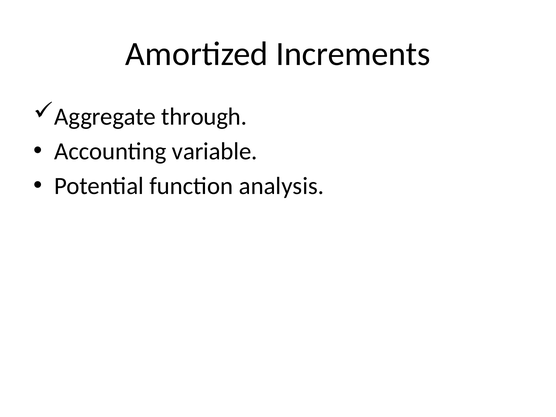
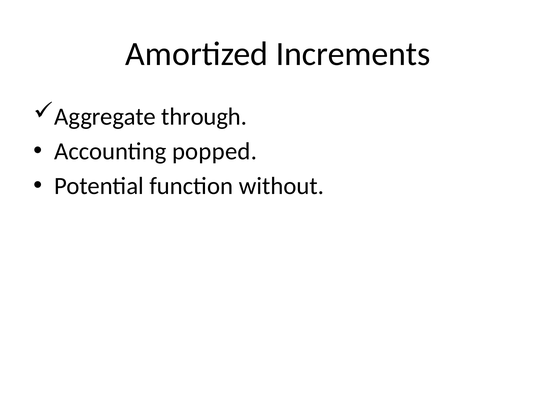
variable: variable -> popped
analysis: analysis -> without
